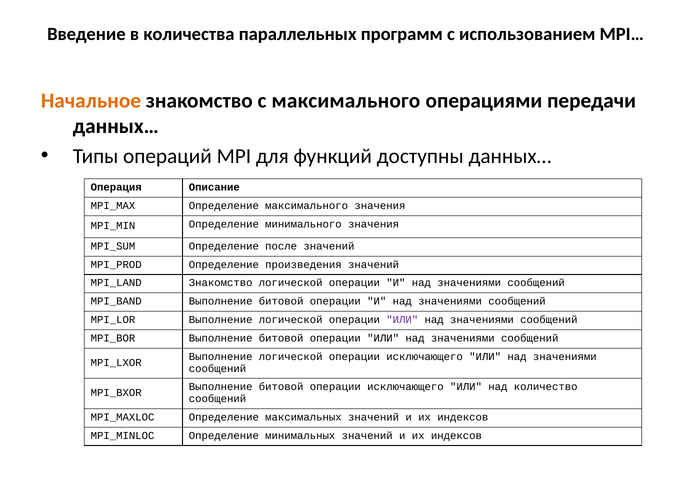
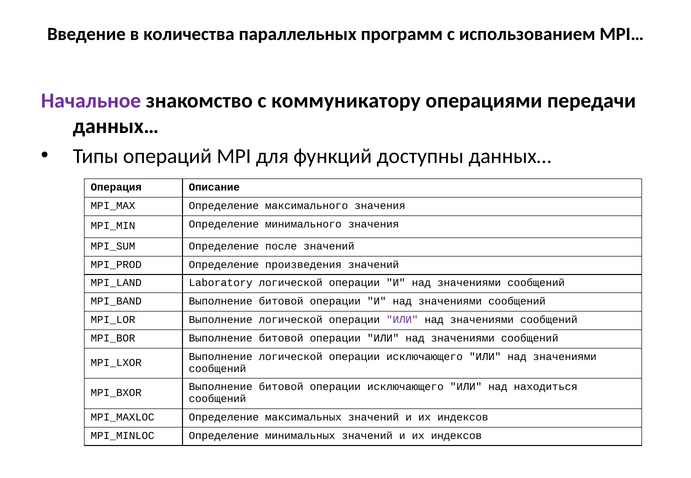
Начальное colour: orange -> purple
с максимального: максимального -> коммуникатору
Знакомство at (221, 283): Знакомство -> Laboratory
количество: количество -> находиться
